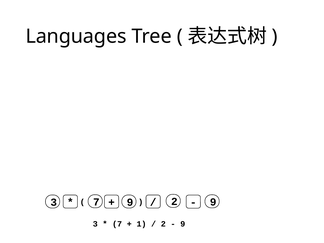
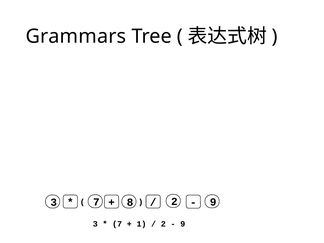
Languages: Languages -> Grammars
7 9: 9 -> 8
